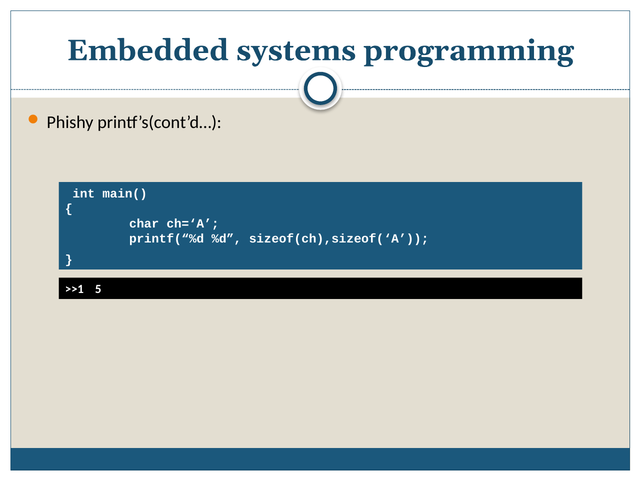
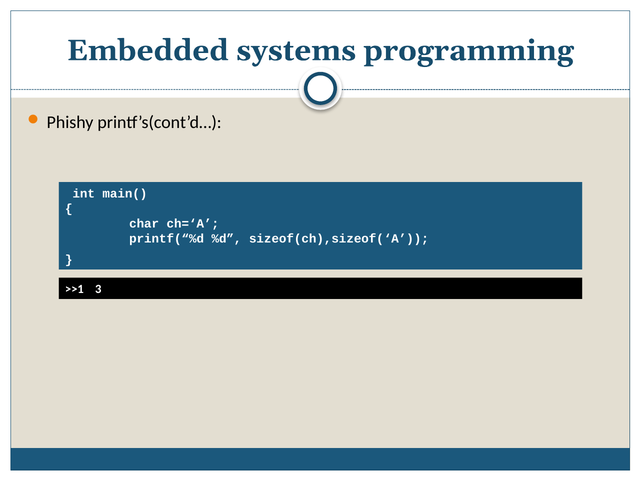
5: 5 -> 3
